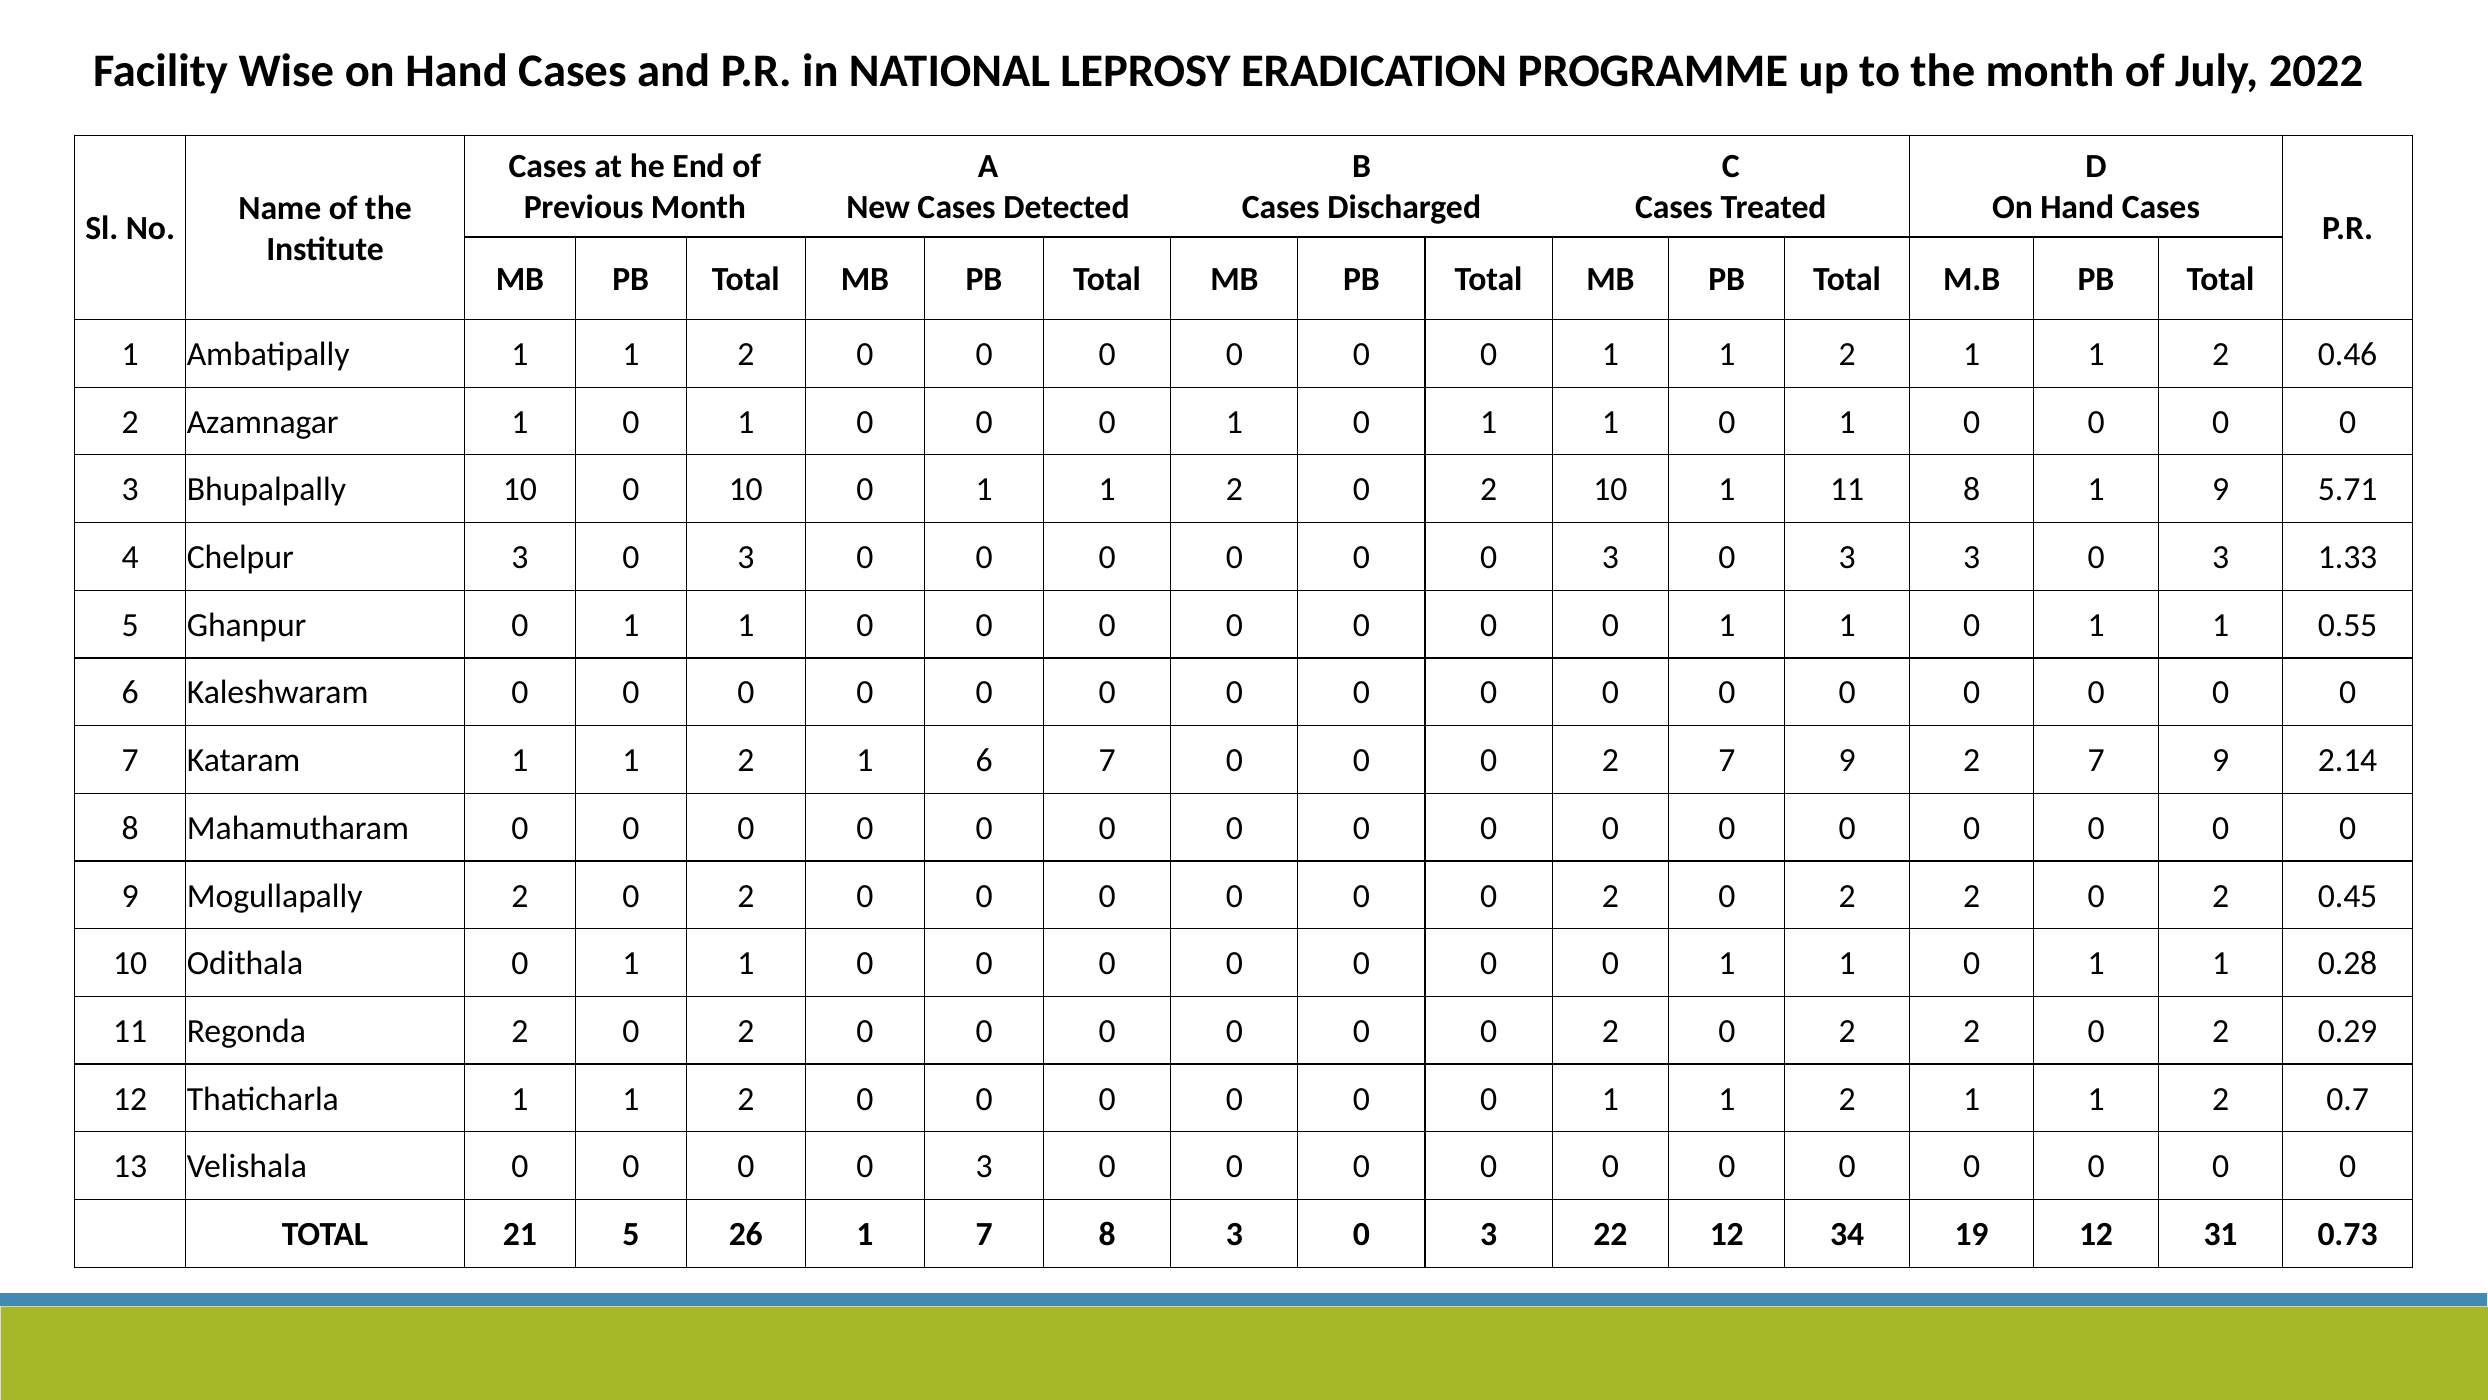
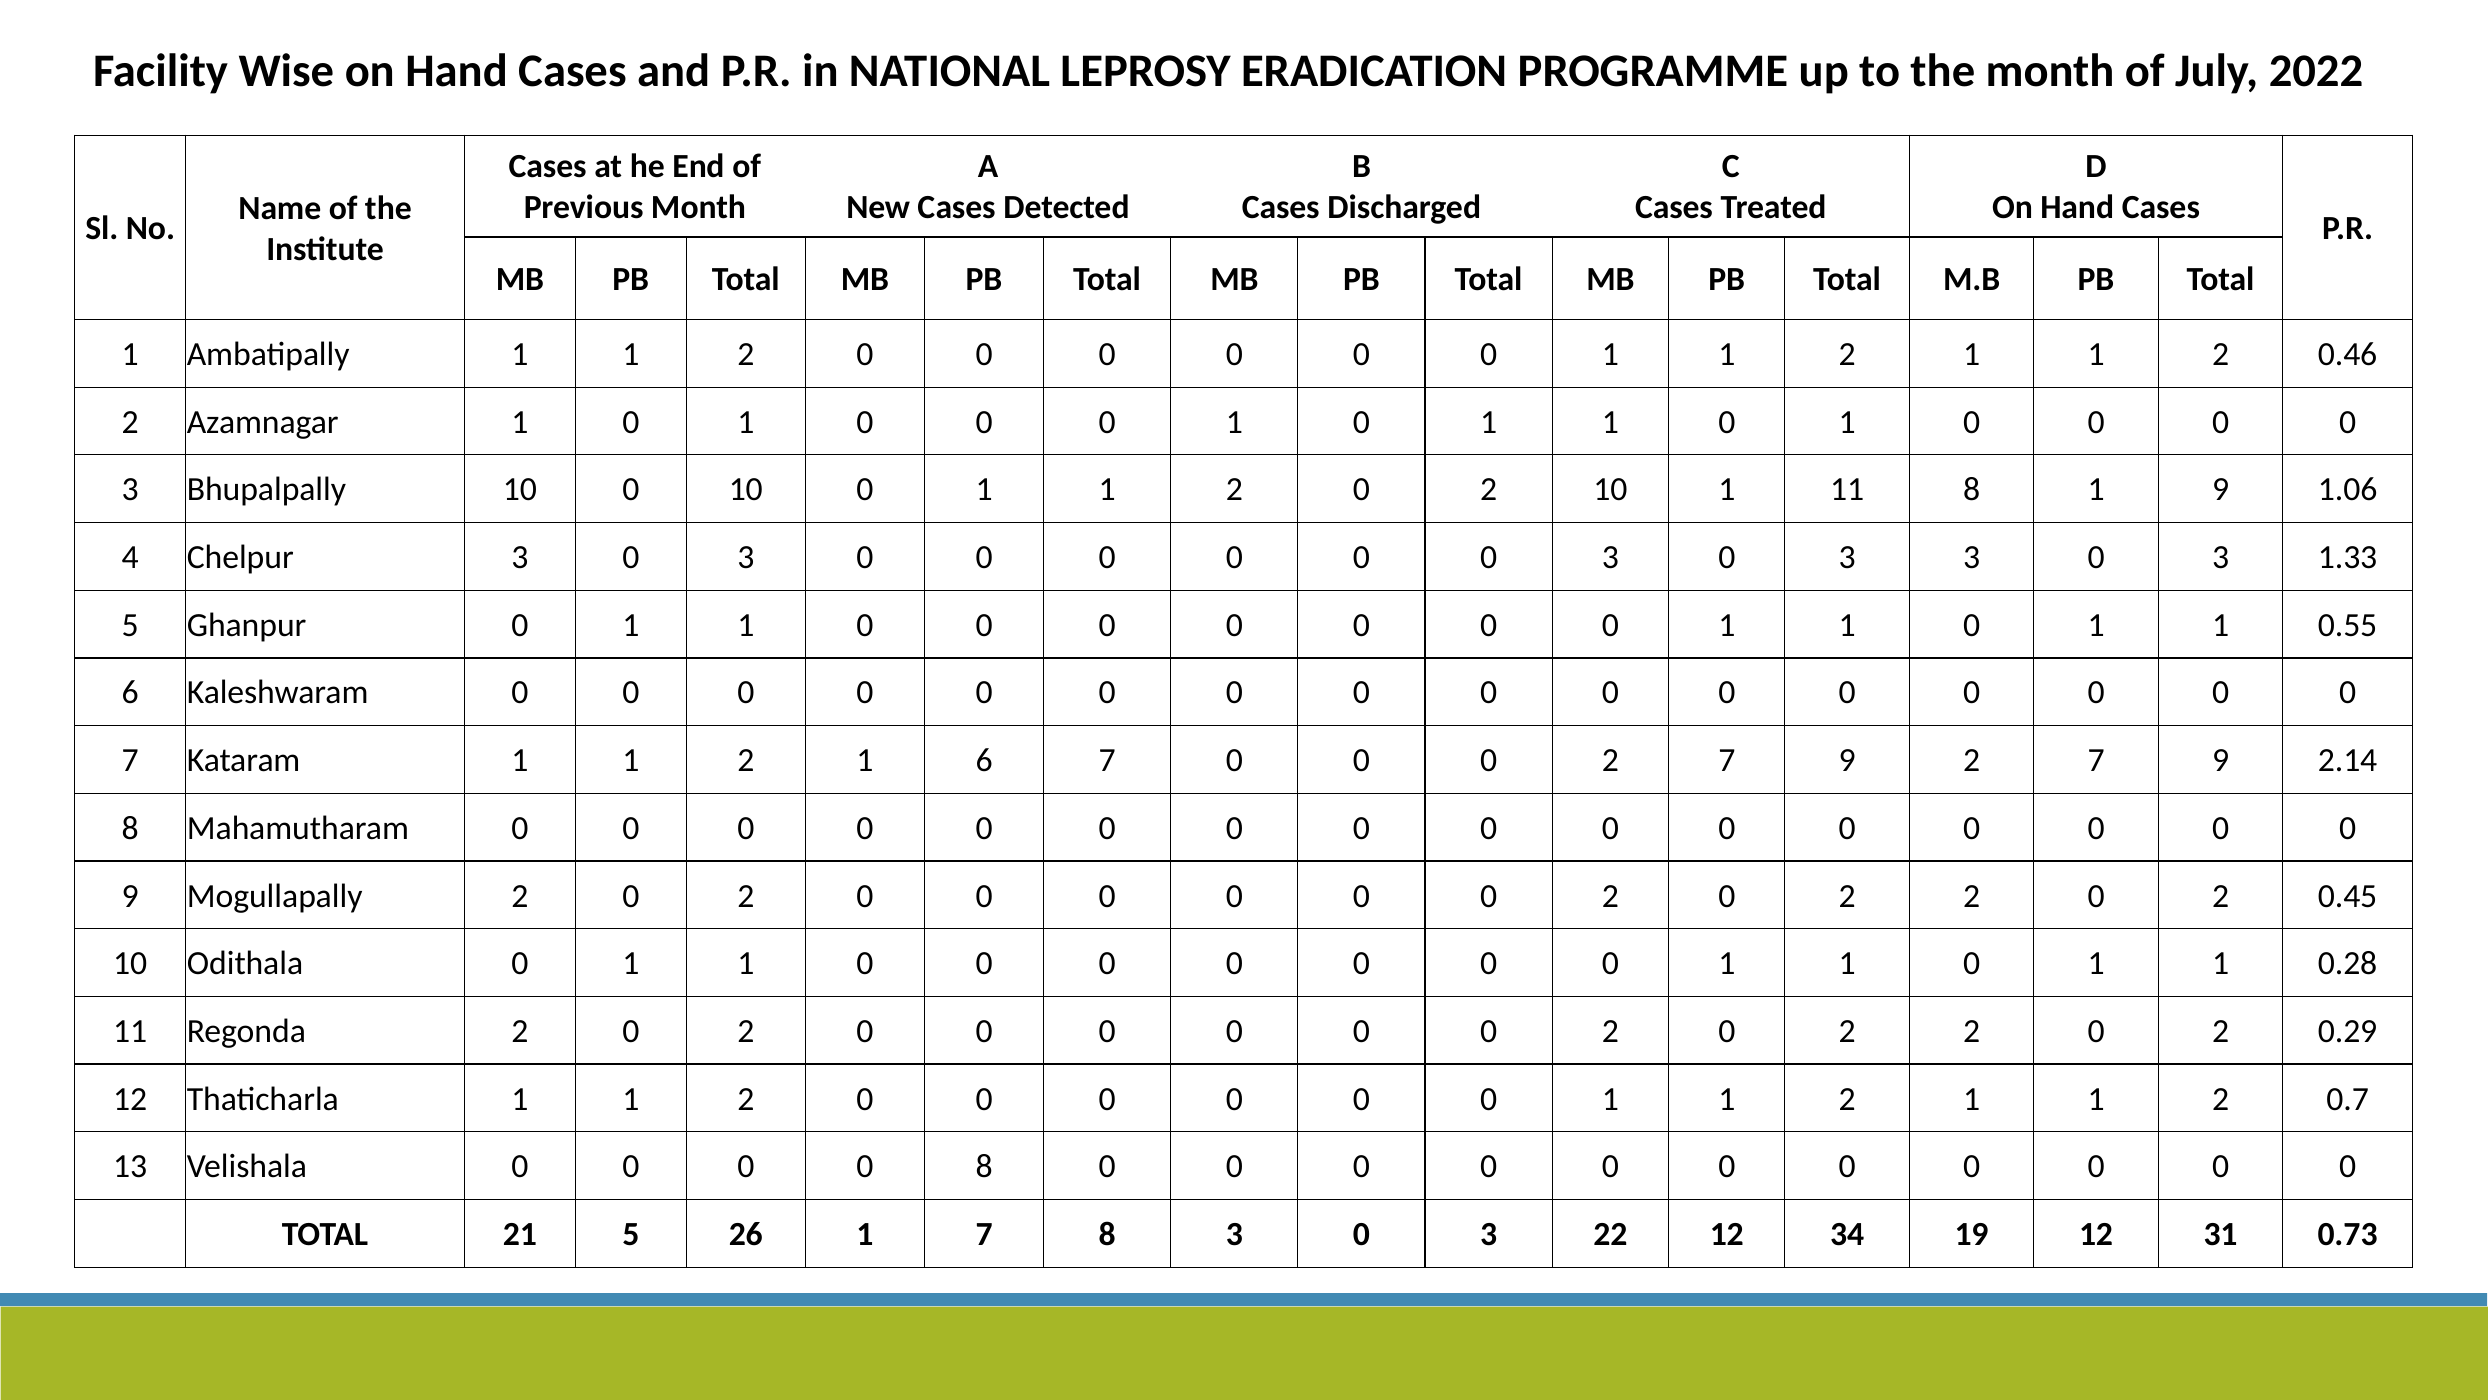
5.71: 5.71 -> 1.06
3 at (984, 1166): 3 -> 8
